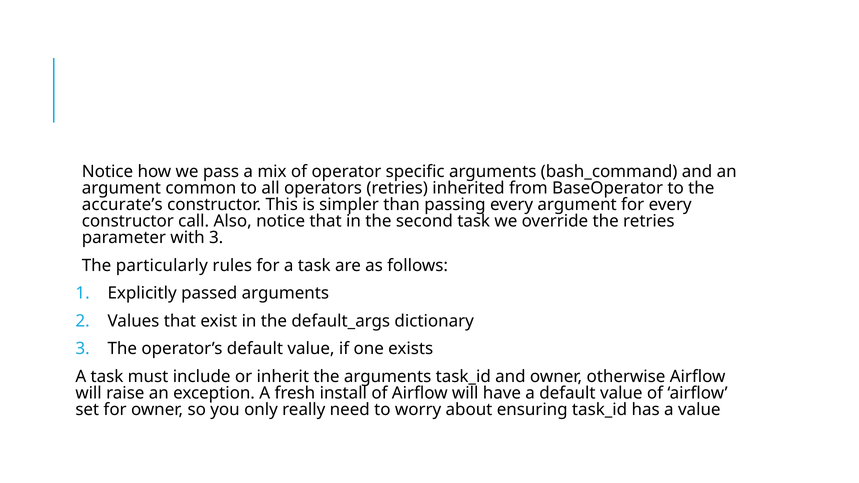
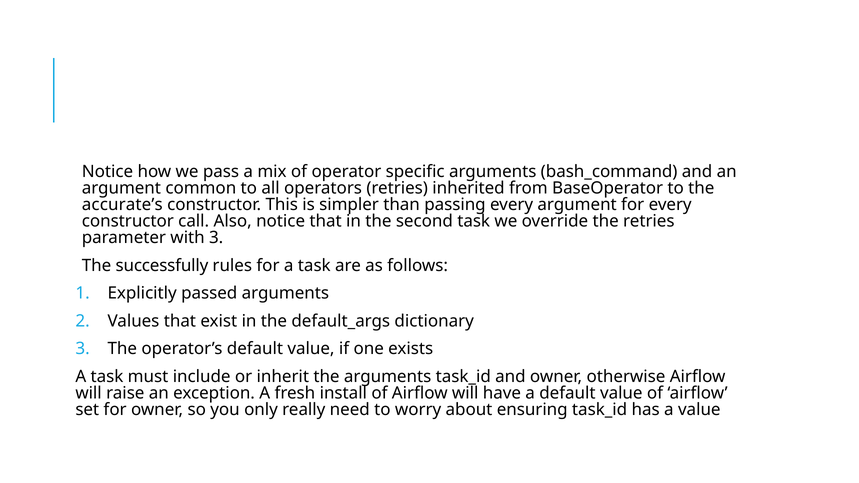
particularly: particularly -> successfully
